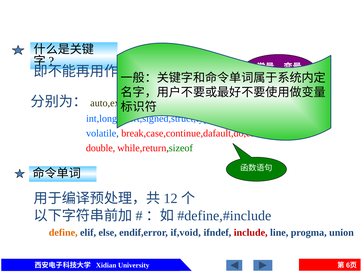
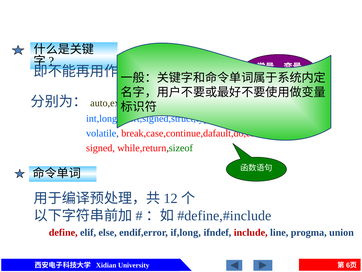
double: double -> signed
define colour: orange -> red
if,void: if,void -> if,long
